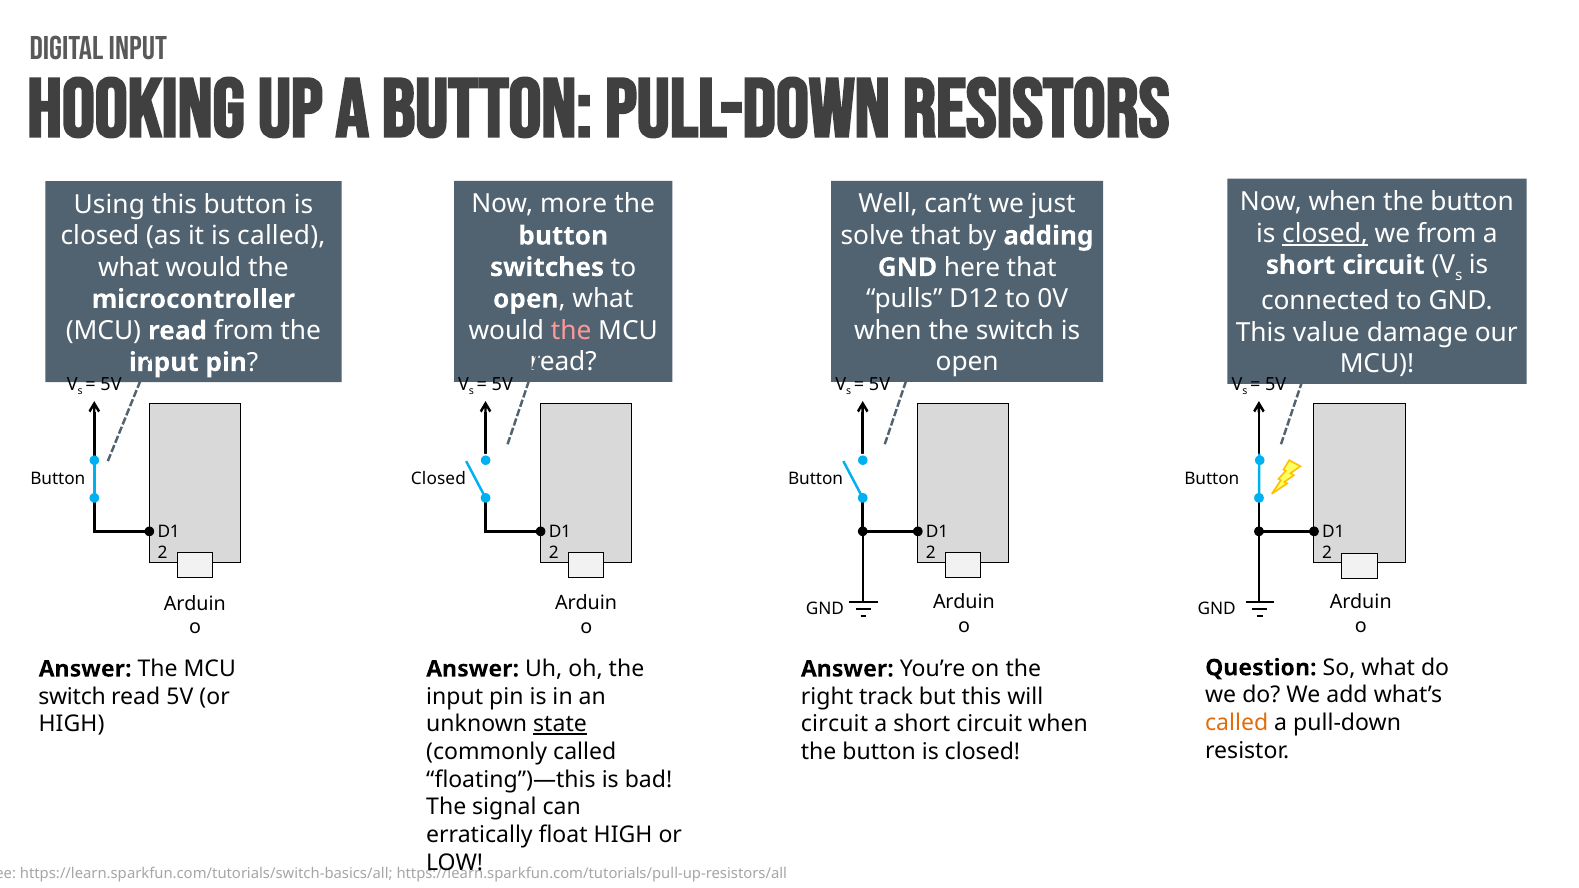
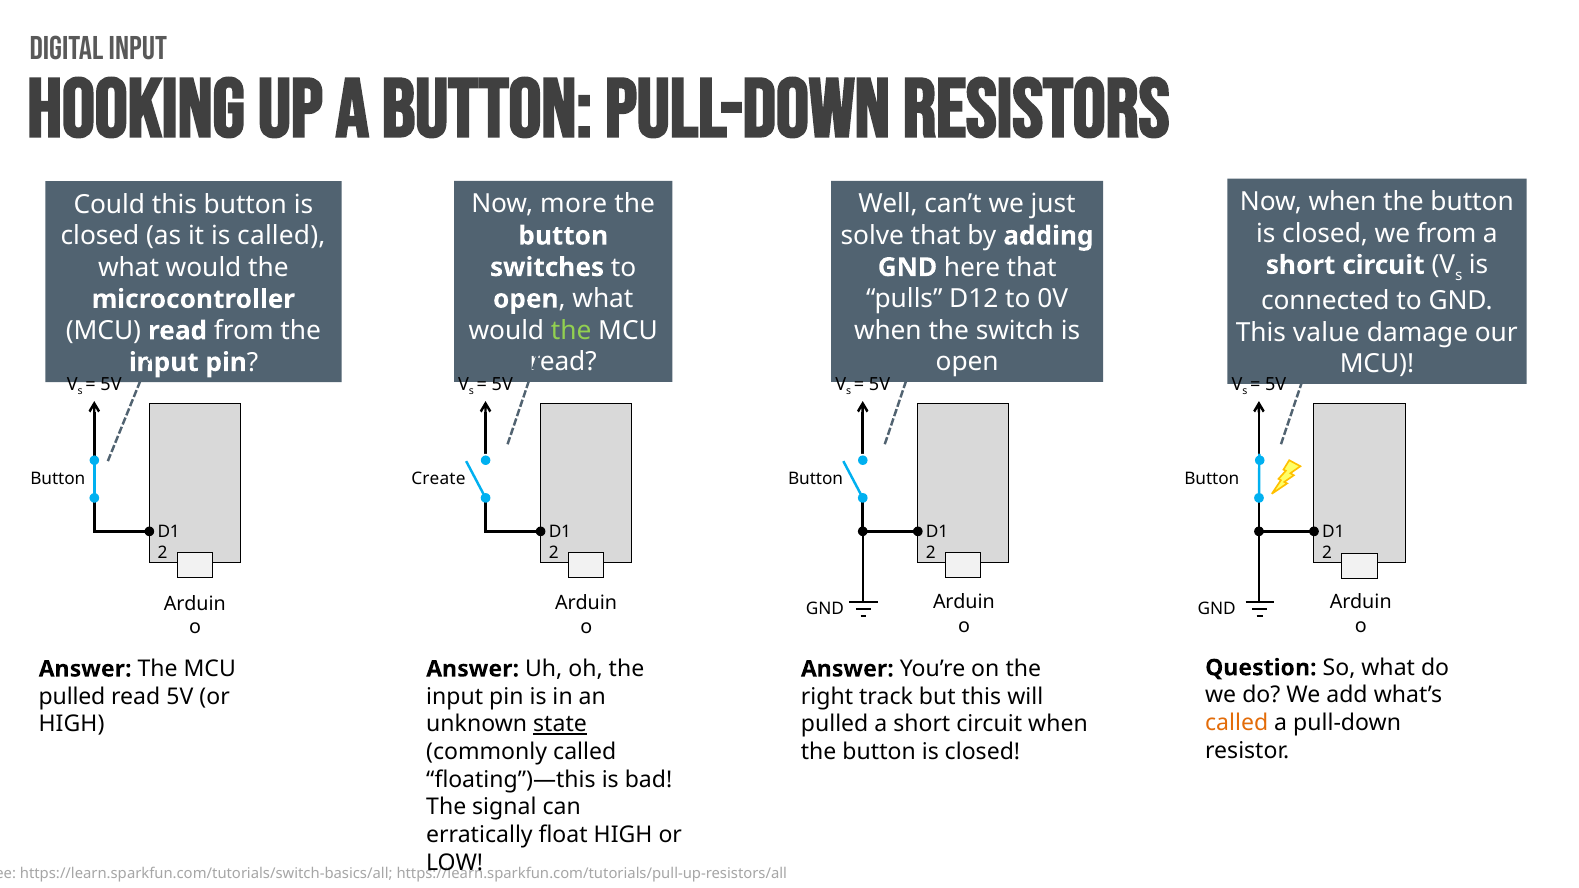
Using: Using -> Could
closed at (1325, 234) underline: present -> none
the at (571, 331) colour: pink -> light green
Closed at (438, 479): Closed -> Create
switch at (72, 697): switch -> pulled
circuit at (835, 724): circuit -> pulled
